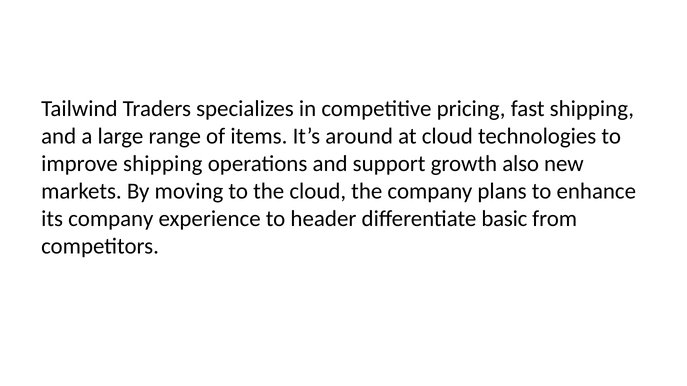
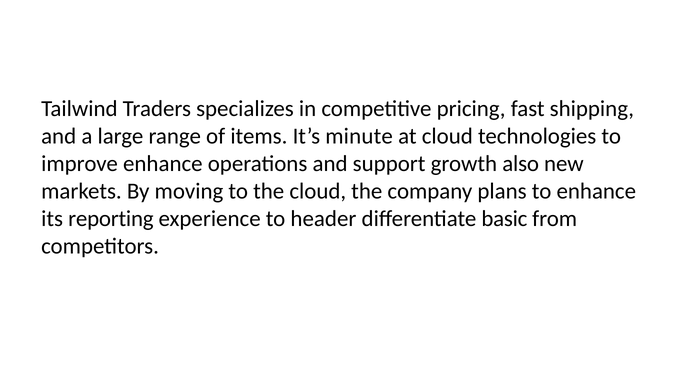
around: around -> minute
improve shipping: shipping -> enhance
its company: company -> reporting
